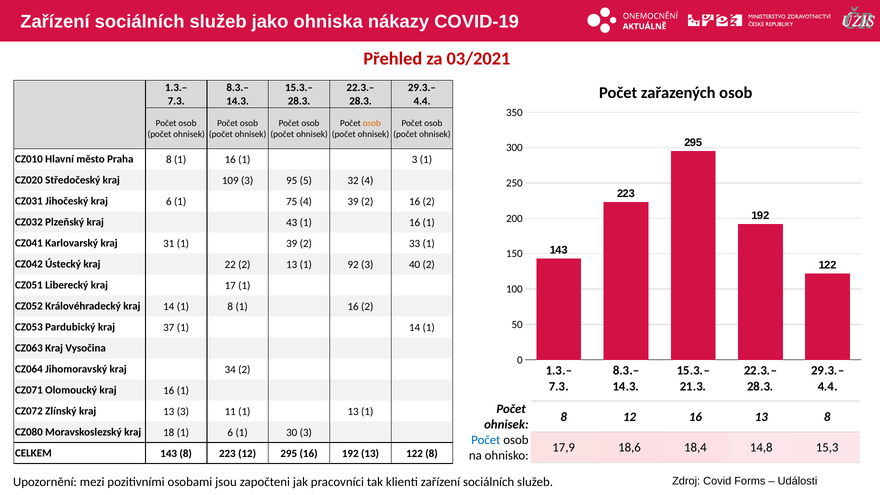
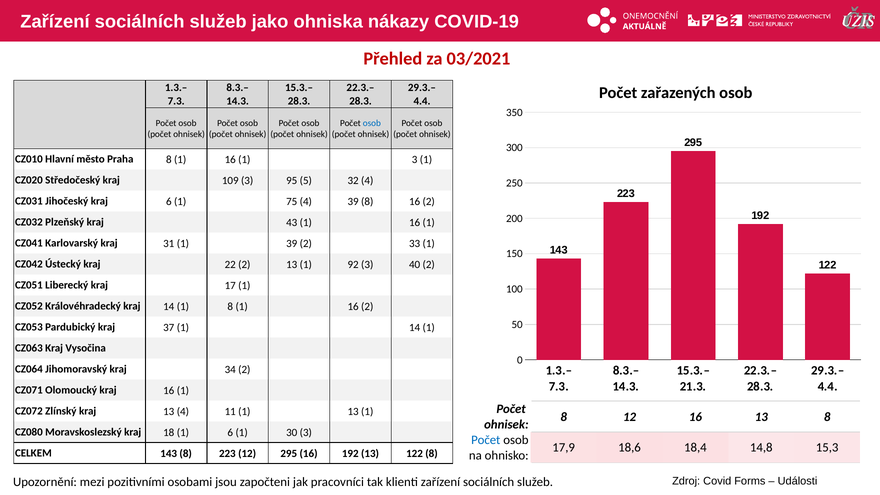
osob at (372, 123) colour: orange -> blue
4 39 2: 2 -> 8
13 3: 3 -> 4
